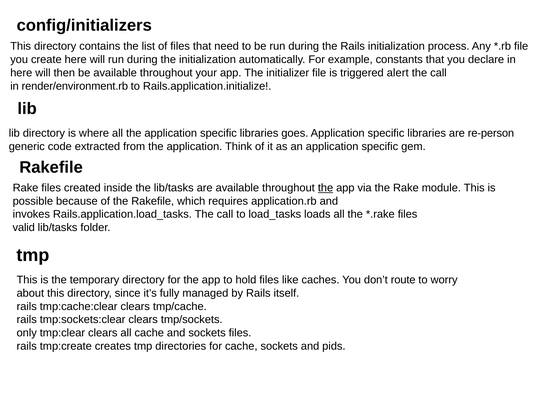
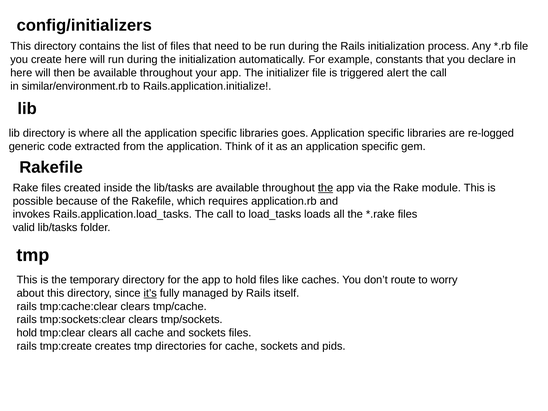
render/environment.rb: render/environment.rb -> similar/environment.rb
re-person: re-person -> re-logged
it’s underline: none -> present
only at (27, 333): only -> hold
